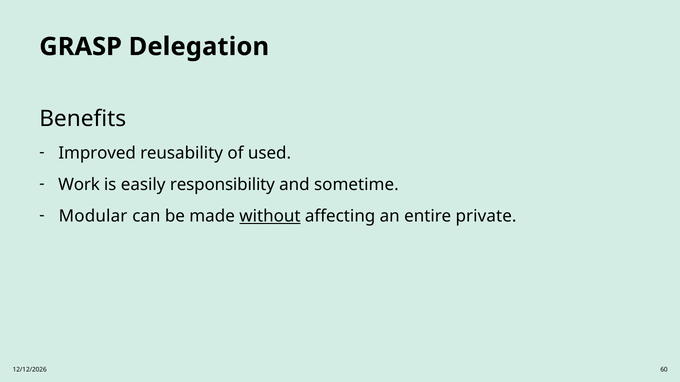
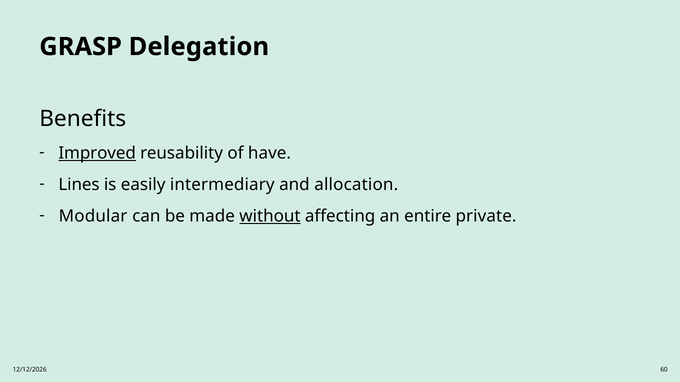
Improved underline: none -> present
used: used -> have
Work: Work -> Lines
responsibility: responsibility -> intermediary
sometime: sometime -> allocation
